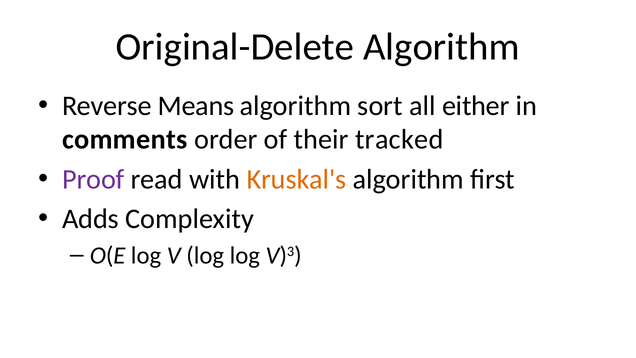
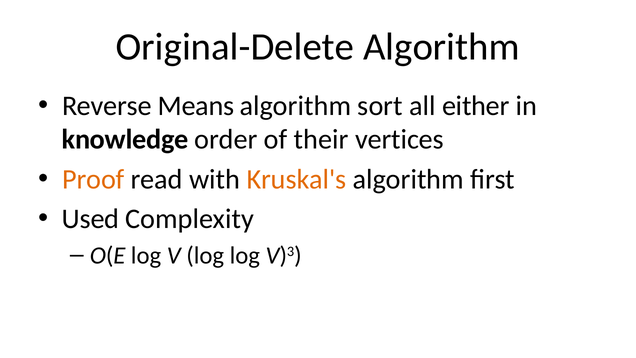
comments: comments -> knowledge
tracked: tracked -> vertices
Proof colour: purple -> orange
Adds: Adds -> Used
